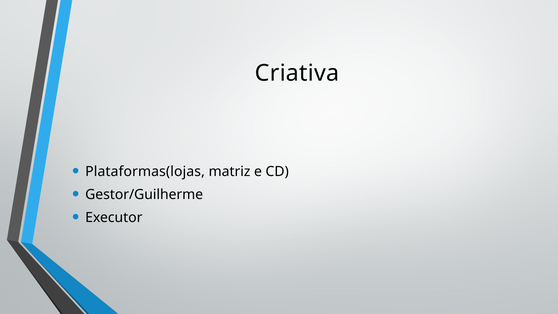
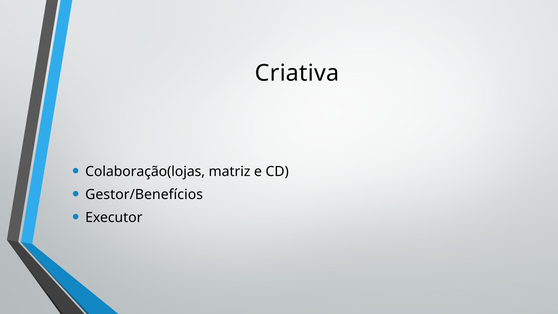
Plataformas(lojas: Plataformas(lojas -> Colaboração(lojas
Gestor/Guilherme: Gestor/Guilherme -> Gestor/Benefícios
